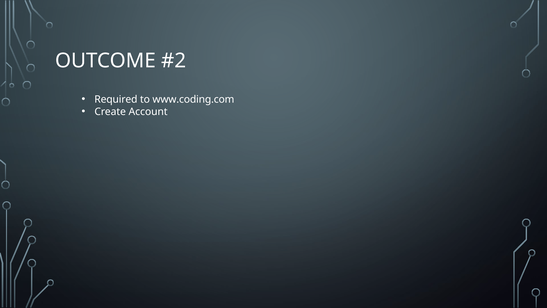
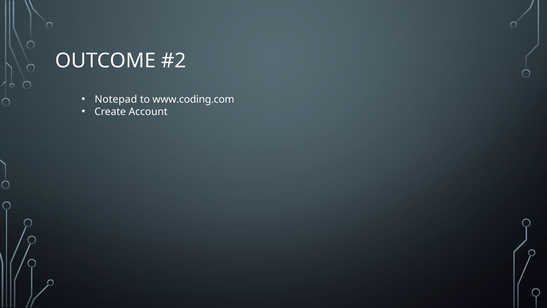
Required: Required -> Notepad
